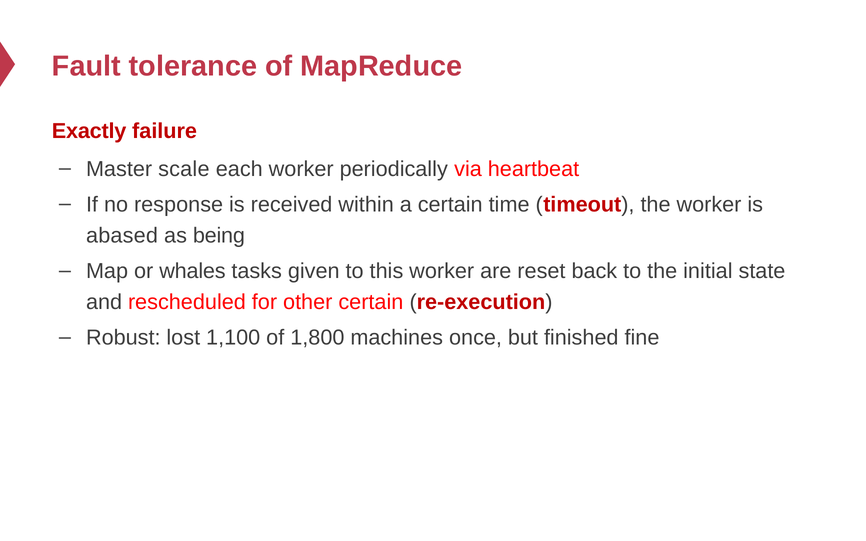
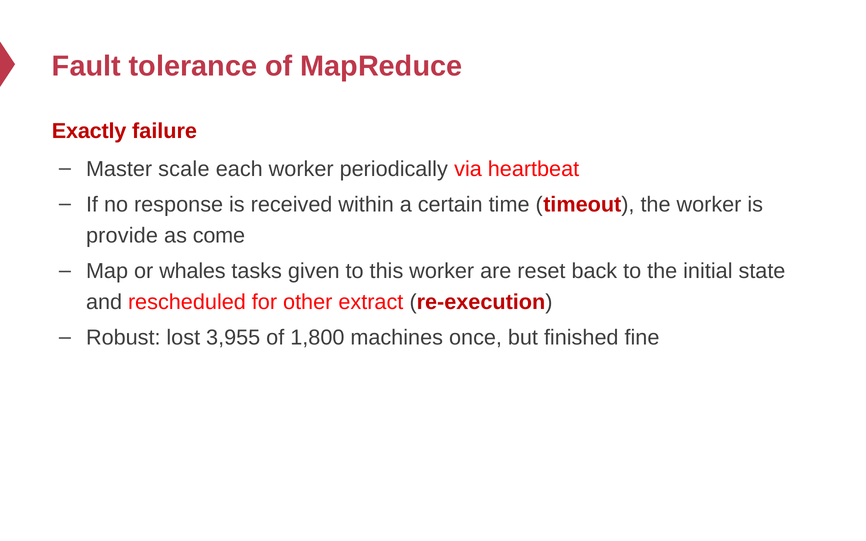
abased: abased -> provide
being: being -> come
other certain: certain -> extract
1,100: 1,100 -> 3,955
